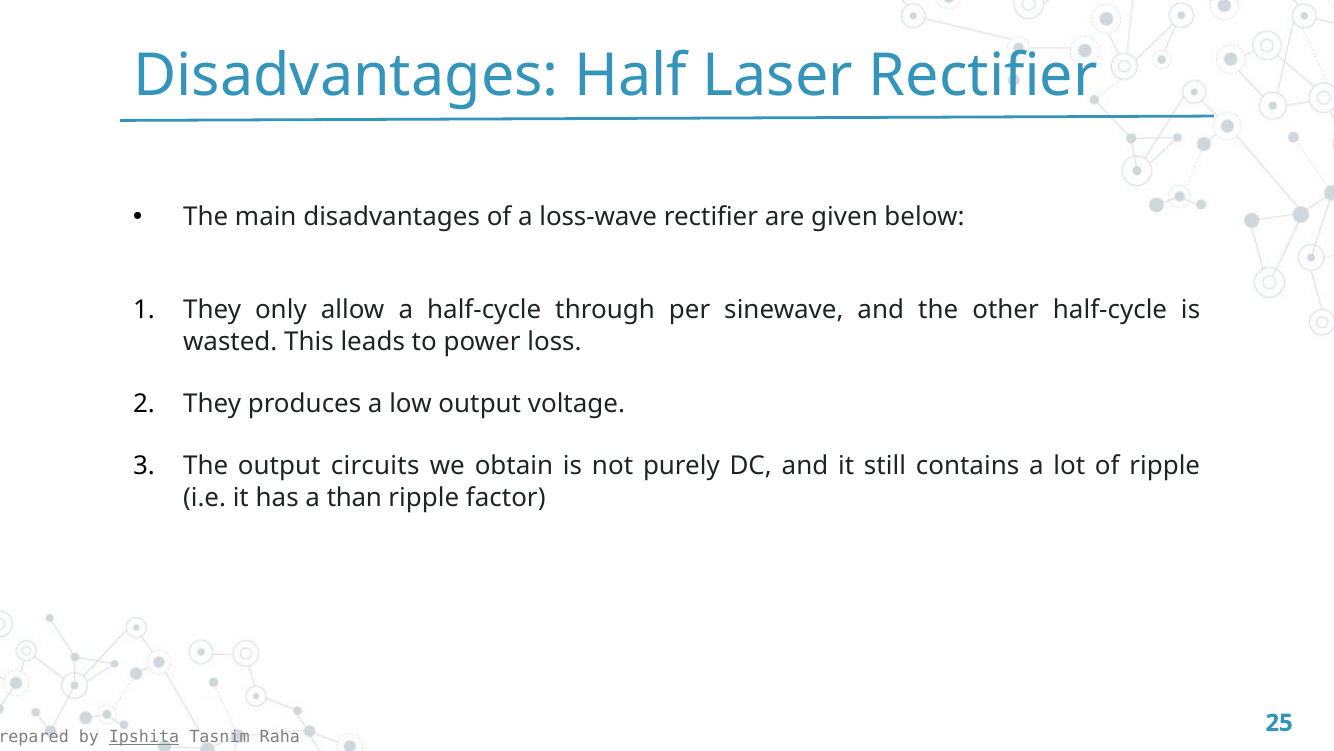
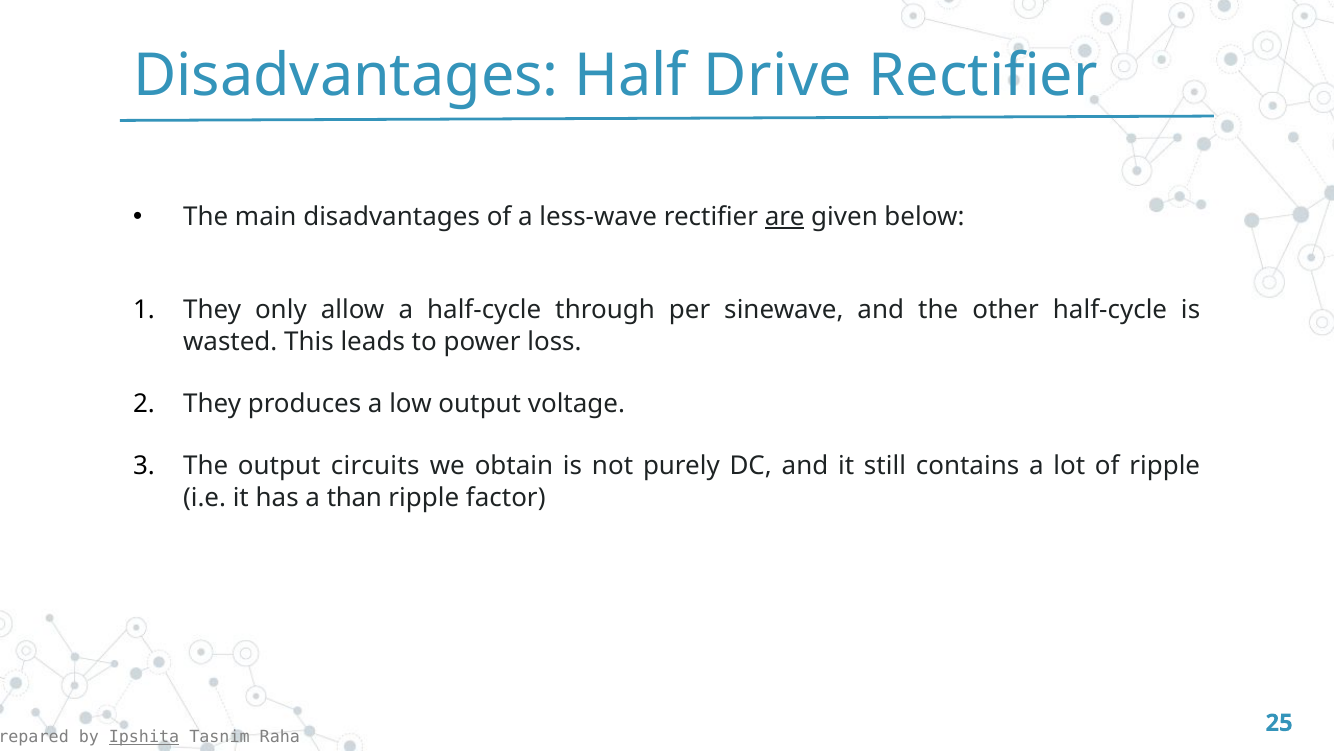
Laser: Laser -> Drive
loss-wave: loss-wave -> less-wave
are underline: none -> present
